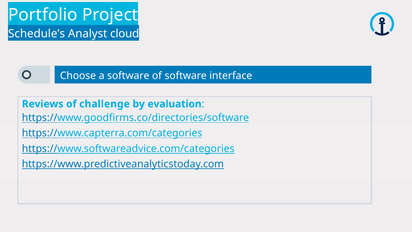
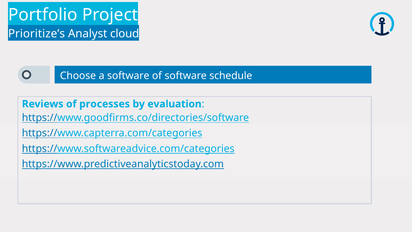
Schedule’s: Schedule’s -> Prioritize’s
interface: interface -> schedule
challenge: challenge -> processes
